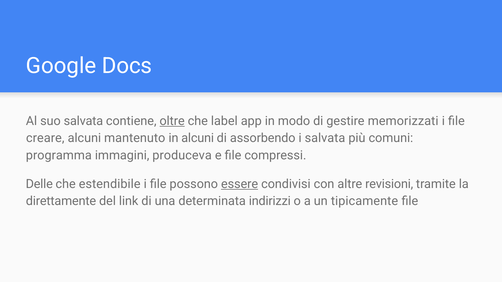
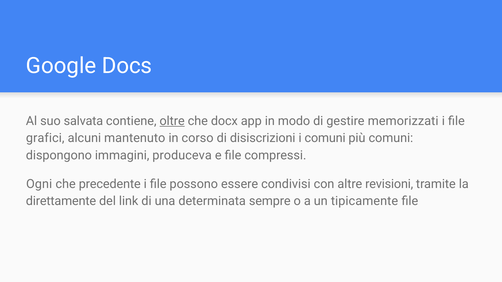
label: label -> docx
creare: creare -> grafici
in alcuni: alcuni -> corso
assorbendo: assorbendo -> disiscrizioni
i salvata: salvata -> comuni
programma: programma -> dispongono
Delle: Delle -> Ogni
estendibile: estendibile -> precedente
essere underline: present -> none
indirizzi: indirizzi -> sempre
